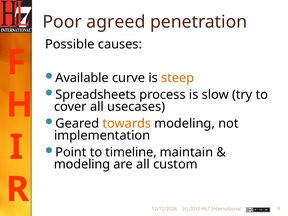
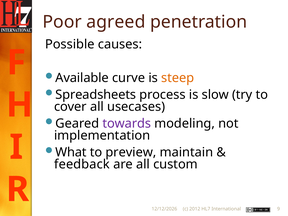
towards colour: orange -> purple
Point: Point -> What
timeline: timeline -> preview
modeling at (82, 164): modeling -> feedback
